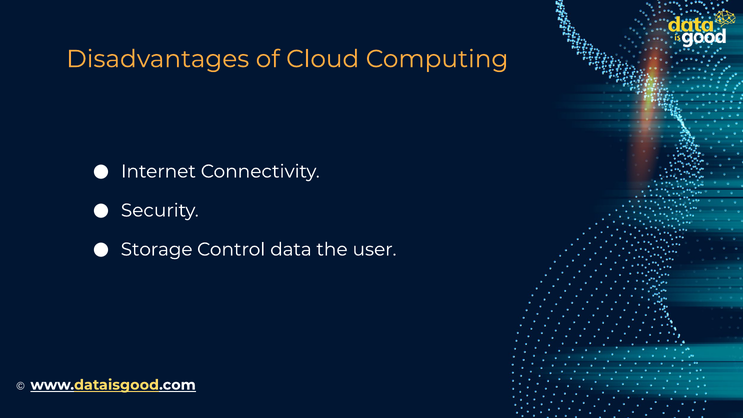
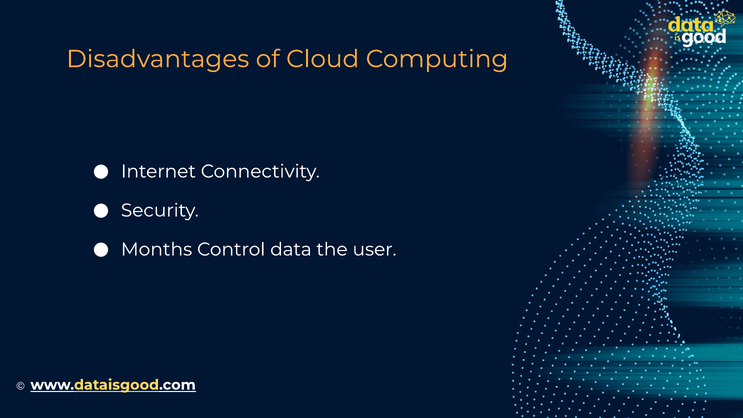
Storage: Storage -> Months
